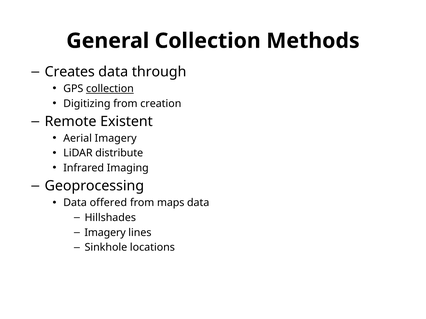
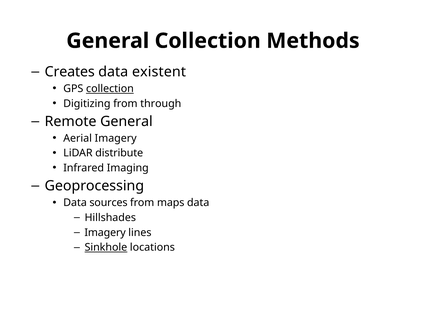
through: through -> existent
creation: creation -> through
Remote Existent: Existent -> General
offered: offered -> sources
Sinkhole underline: none -> present
